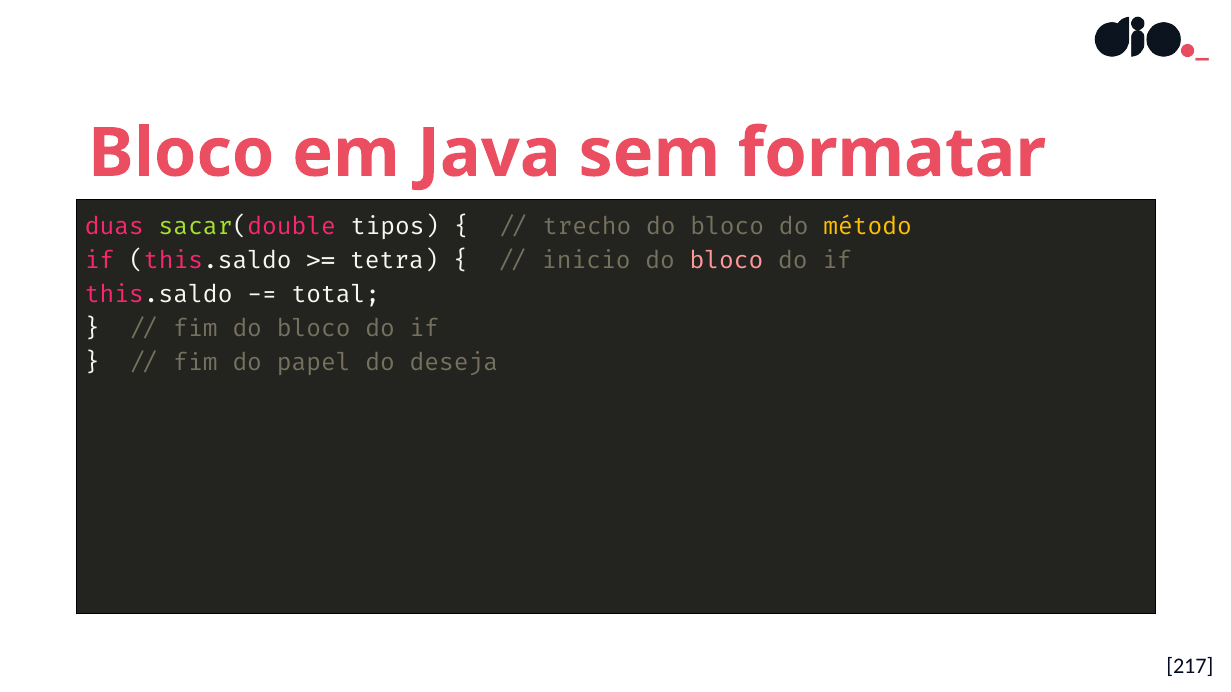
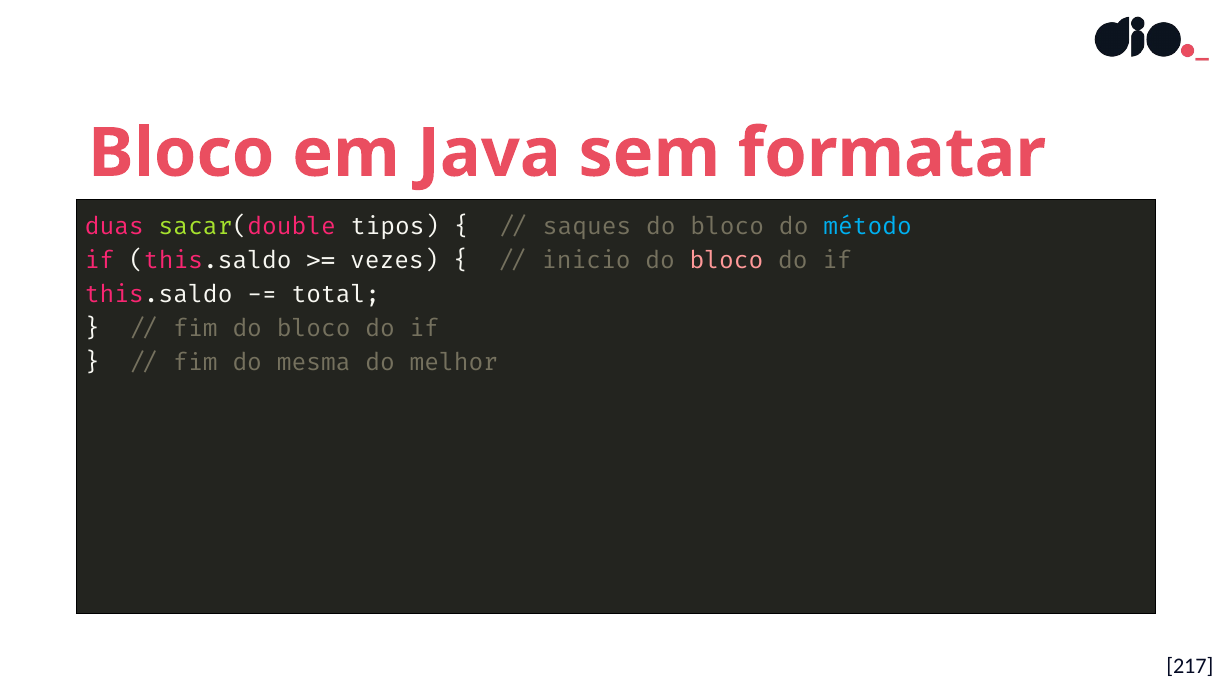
trecho: trecho -> saques
método colour: yellow -> light blue
tetra: tetra -> vezes
papel: papel -> mesma
deseja: deseja -> melhor
